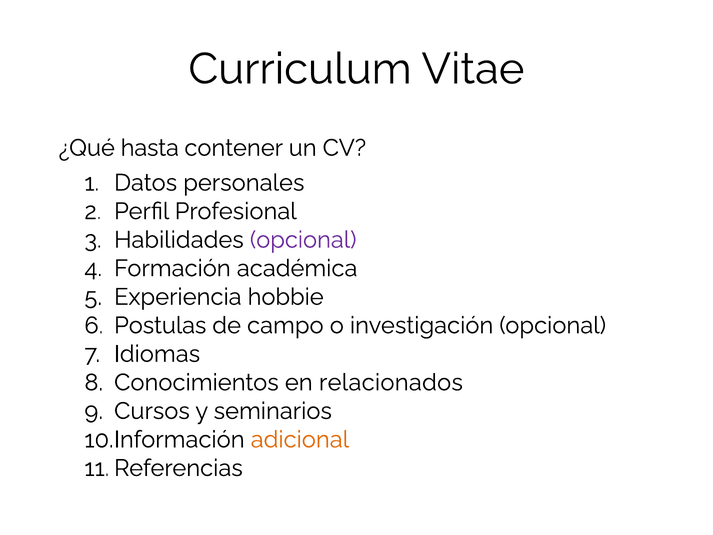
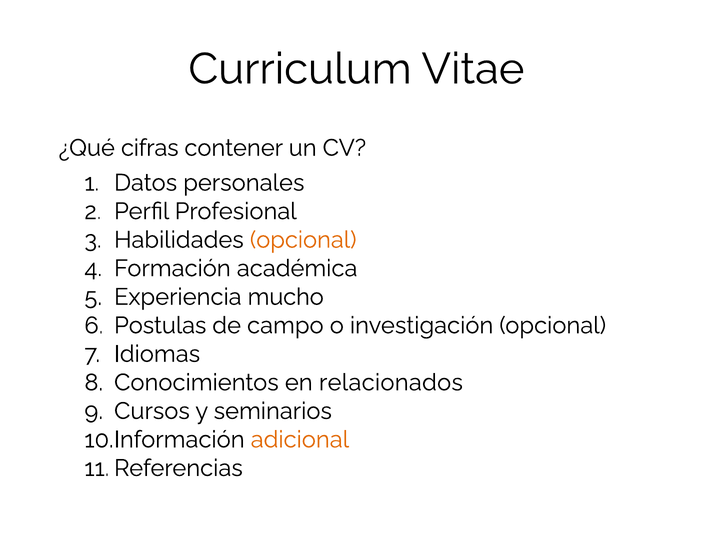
hasta: hasta -> cifras
opcional at (303, 240) colour: purple -> orange
hobbie: hobbie -> mucho
